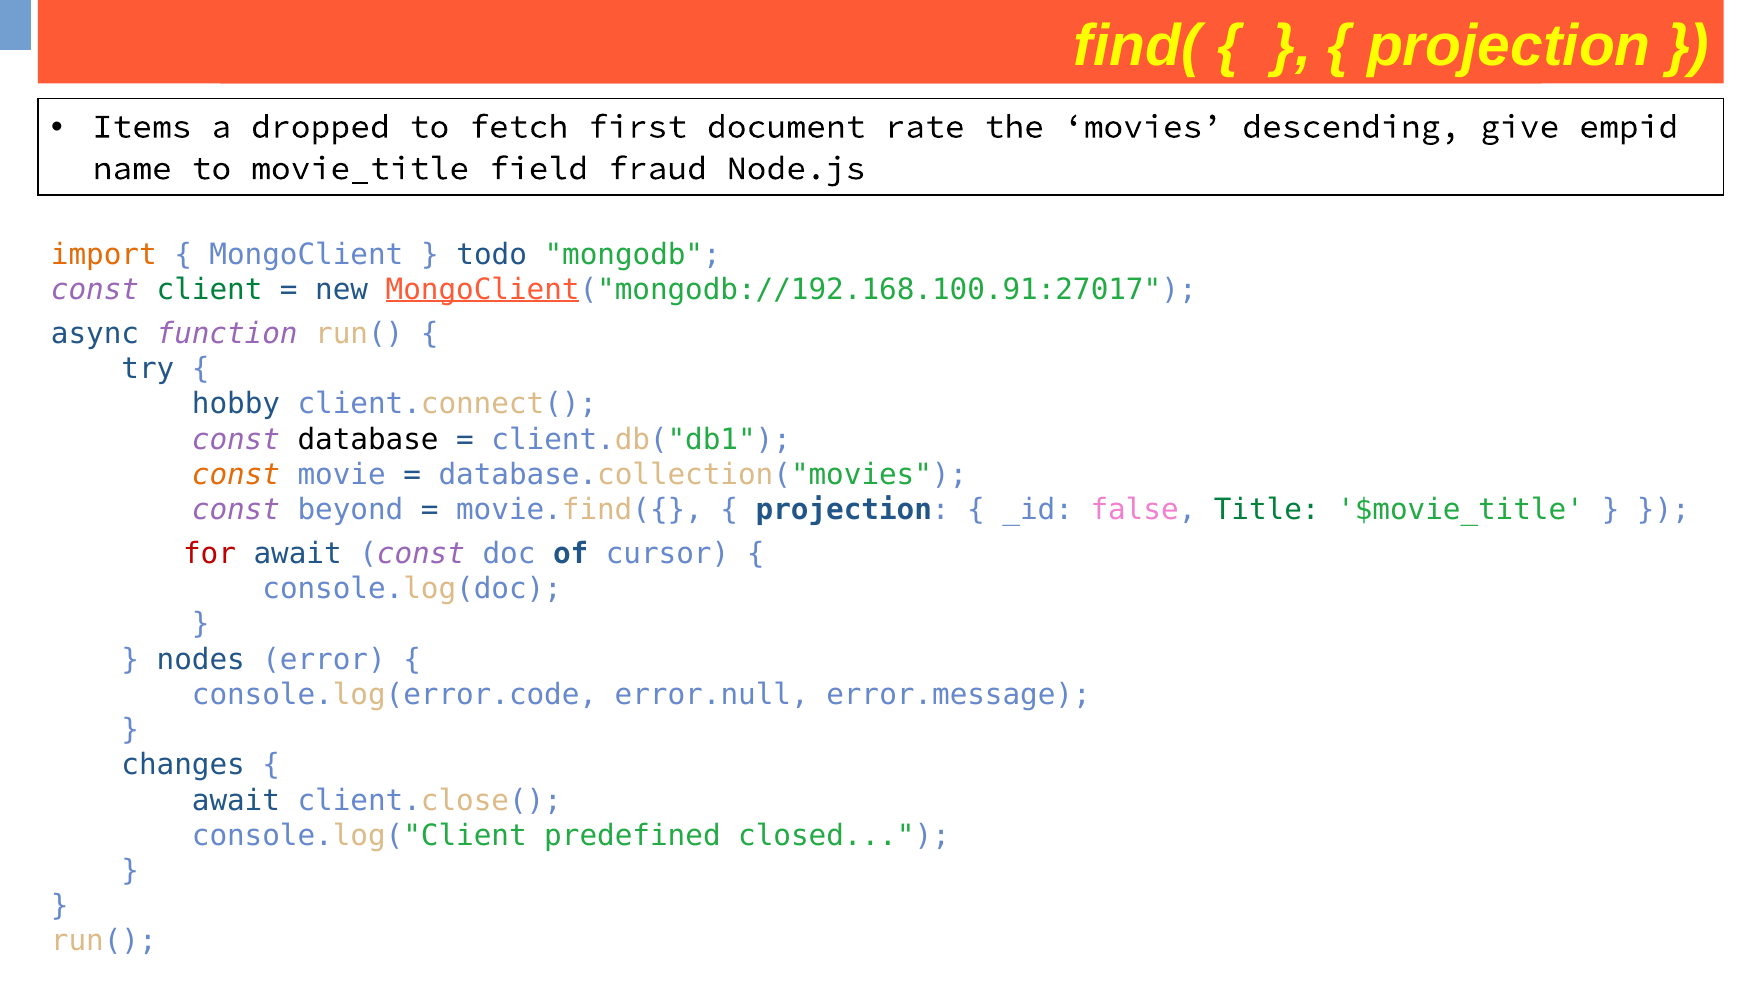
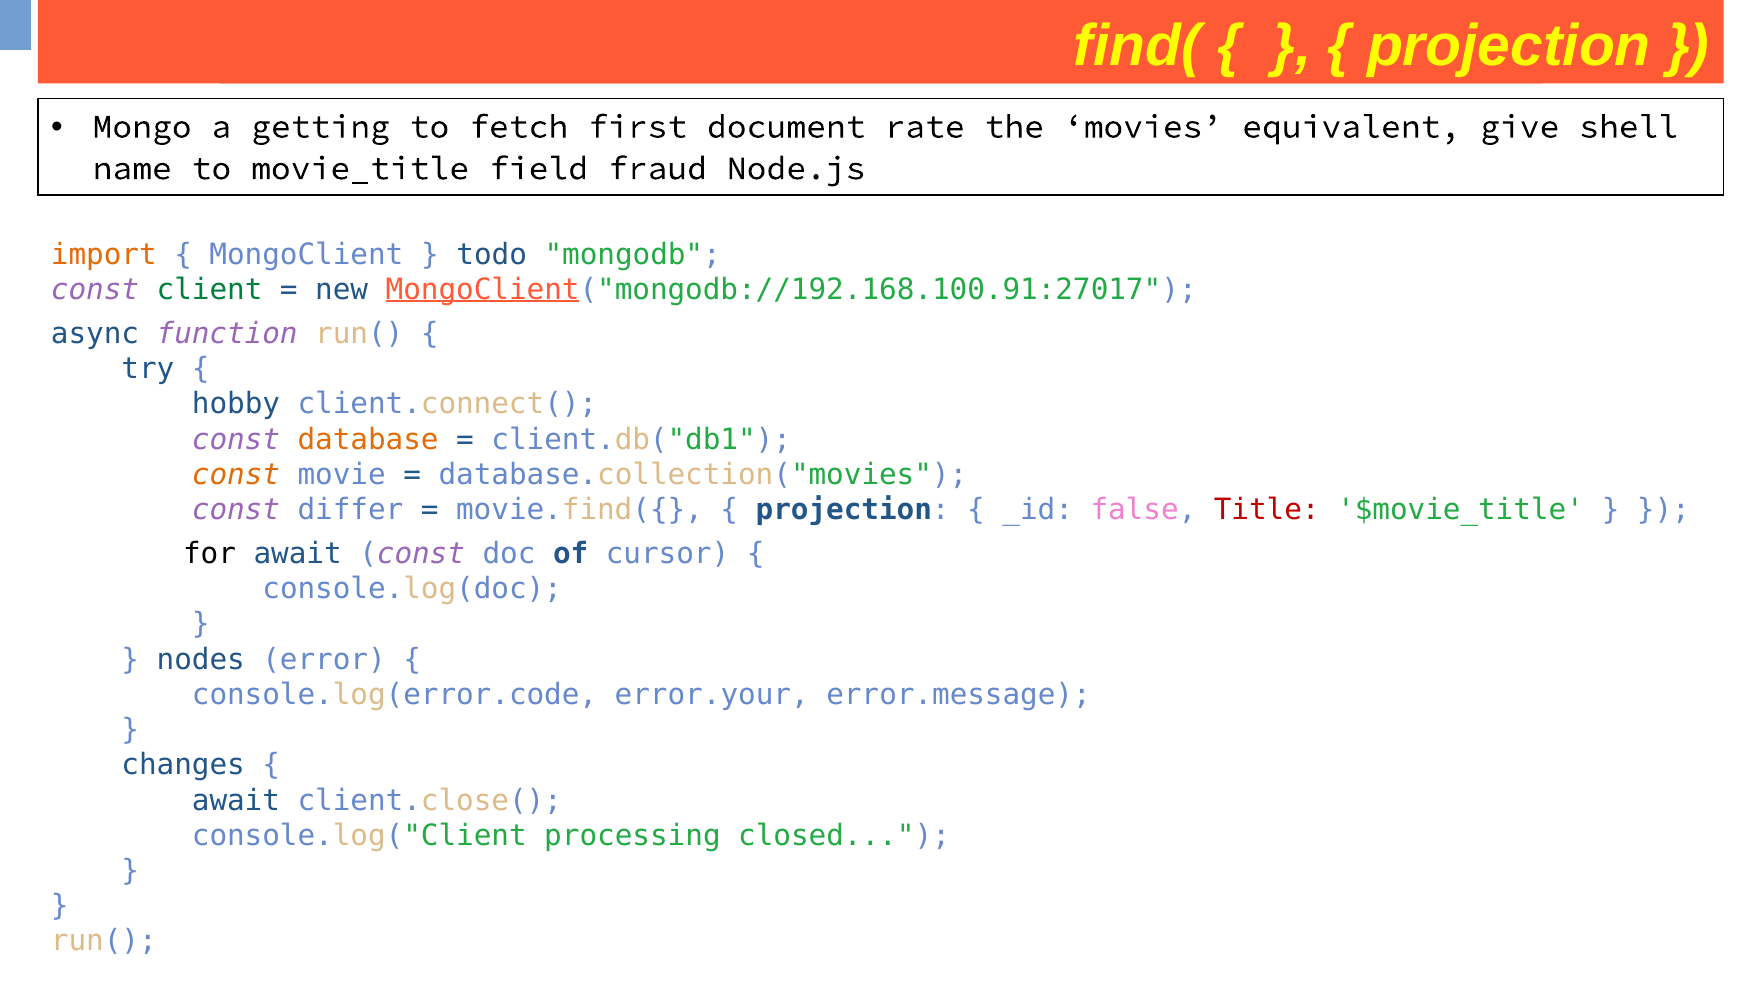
Items: Items -> Mongo
dropped: dropped -> getting
descending: descending -> equivalent
empid: empid -> shell
database colour: black -> orange
beyond: beyond -> differ
Title colour: green -> red
for colour: red -> black
error.null: error.null -> error.your
predefined: predefined -> processing
